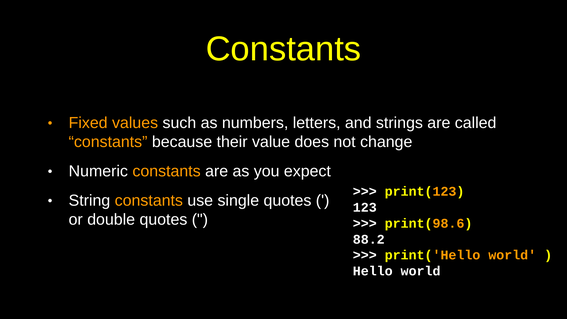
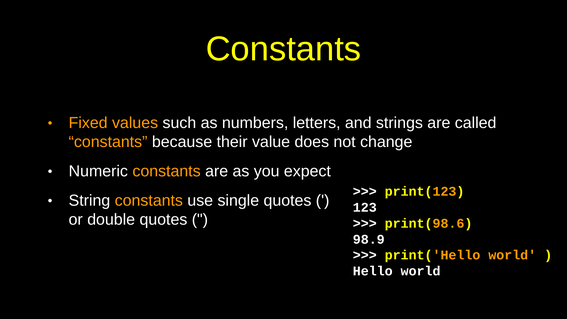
88.2: 88.2 -> 98.9
